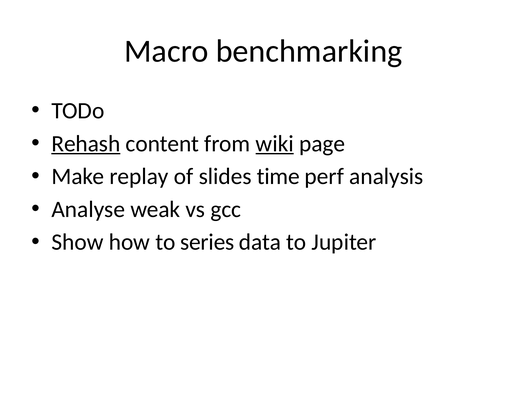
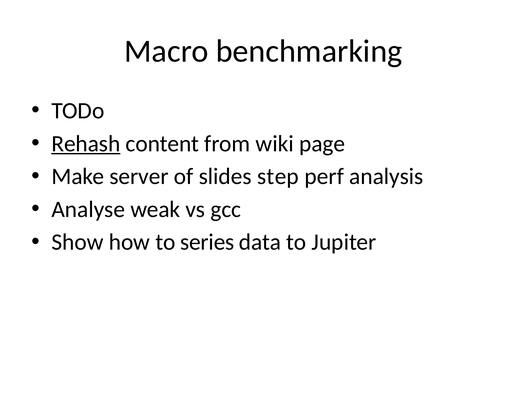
wiki underline: present -> none
replay: replay -> server
time: time -> step
